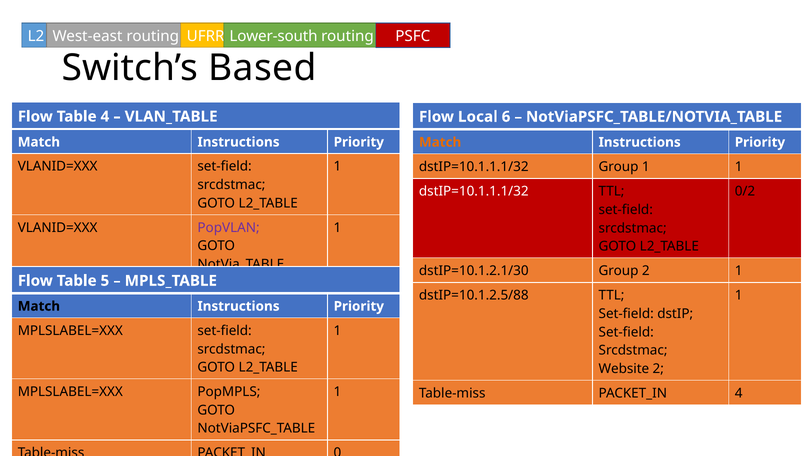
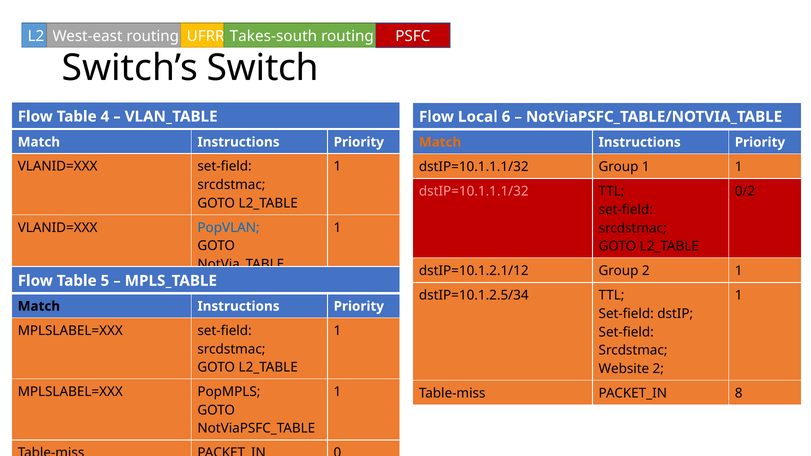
Lower-south: Lower-south -> Takes-south
Based: Based -> Switch
dstIP=10.1.1.1/32 at (474, 191) colour: white -> pink
PopVLAN colour: purple -> blue
dstIP=10.1.2.1/30: dstIP=10.1.2.1/30 -> dstIP=10.1.2.1/12
dstIP=10.1.2.5/88: dstIP=10.1.2.5/88 -> dstIP=10.1.2.5/34
4 at (739, 393): 4 -> 8
